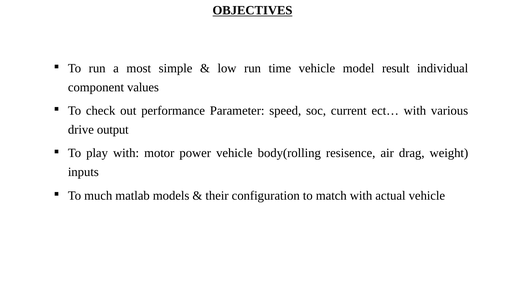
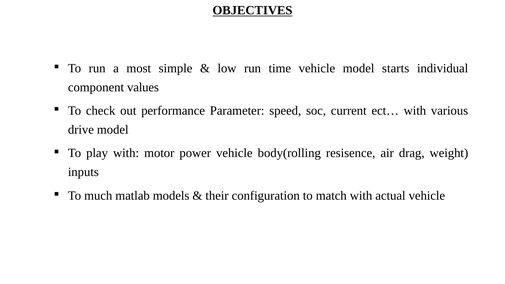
result: result -> starts
drive output: output -> model
